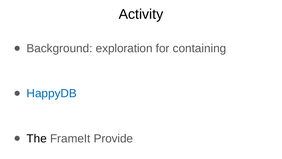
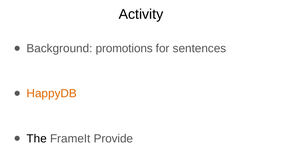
exploration: exploration -> promotions
containing: containing -> sentences
HappyDB colour: blue -> orange
